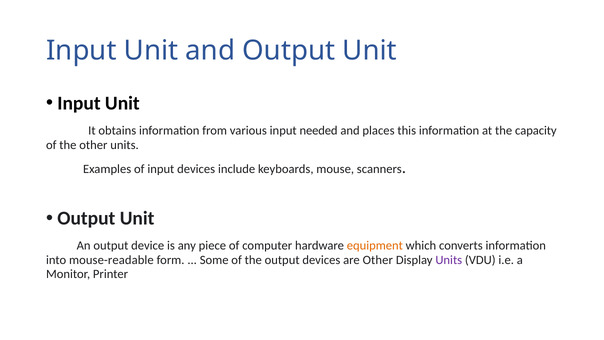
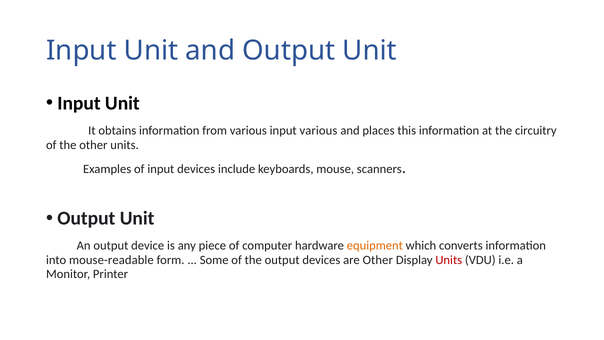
input needed: needed -> various
capacity: capacity -> circuitry
Units at (449, 260) colour: purple -> red
